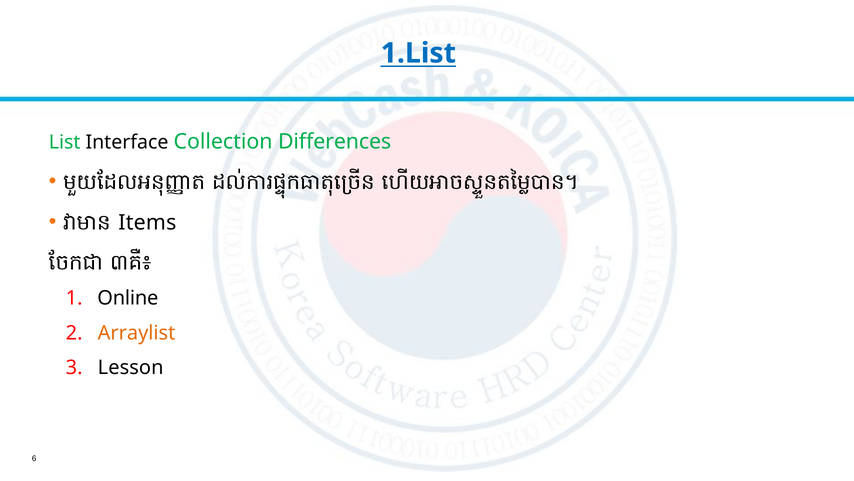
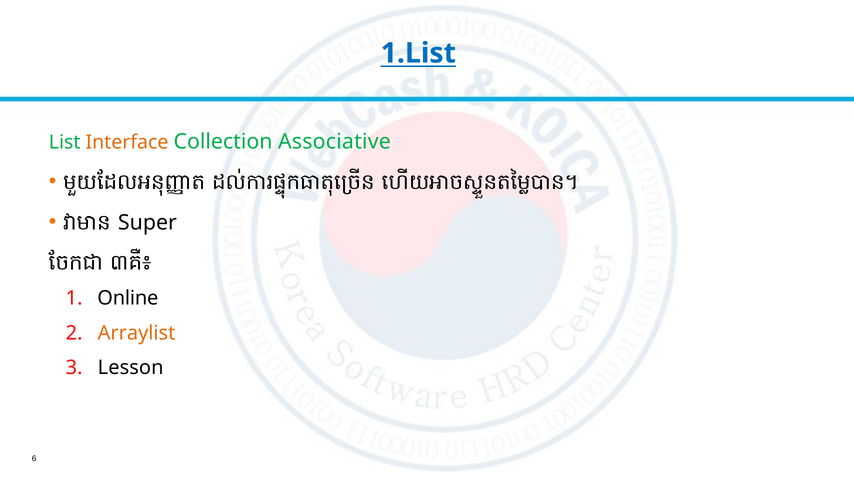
Interface colour: black -> orange
Differences: Differences -> Associative
Items: Items -> Super
